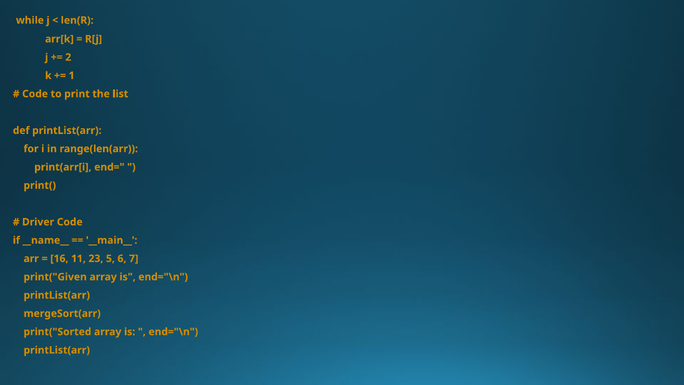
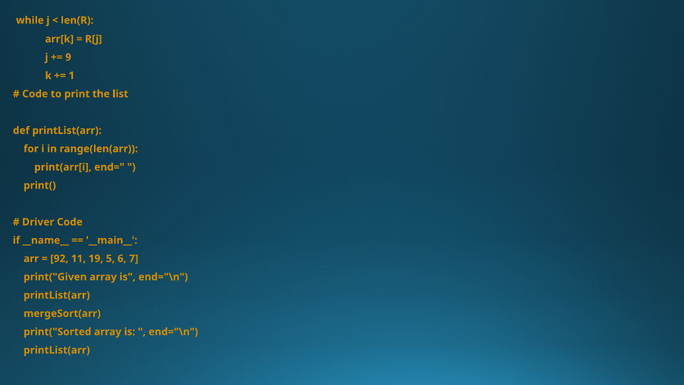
2: 2 -> 9
16: 16 -> 92
23: 23 -> 19
